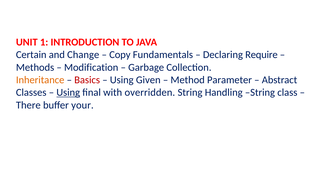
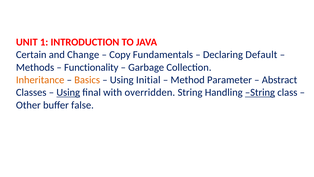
Require: Require -> Default
Modification: Modification -> Functionality
Basics colour: red -> orange
Given: Given -> Initial
String at (260, 92) underline: none -> present
There: There -> Other
your: your -> false
